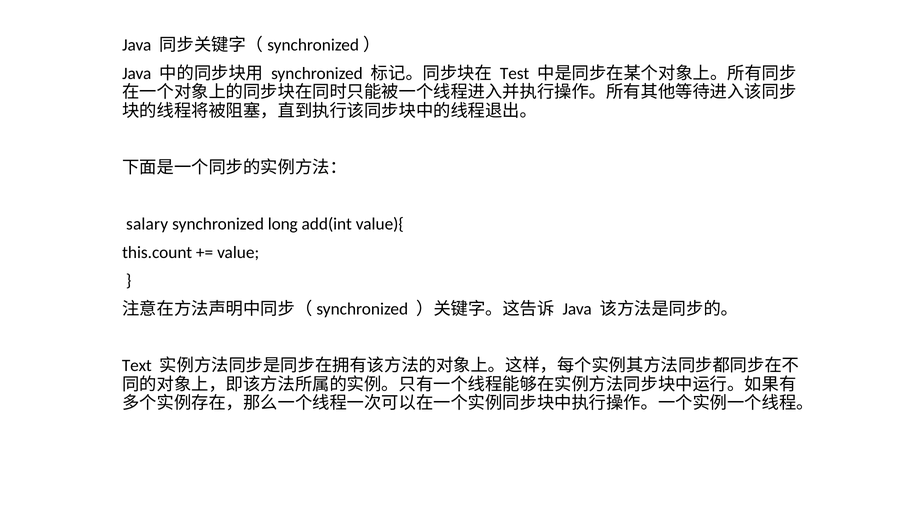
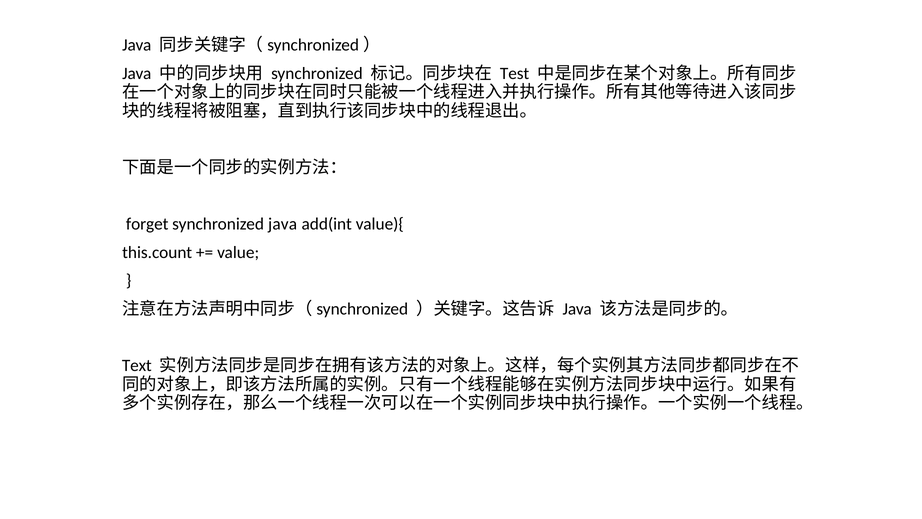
salary: salary -> forget
synchronized long: long -> java
